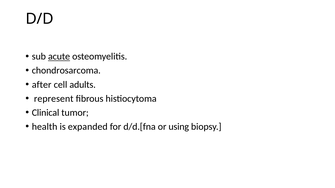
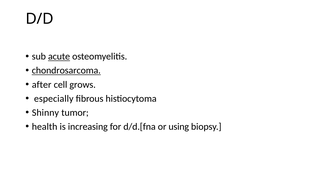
chondrosarcoma underline: none -> present
adults: adults -> grows
represent: represent -> especially
Clinical: Clinical -> Shinny
expanded: expanded -> increasing
